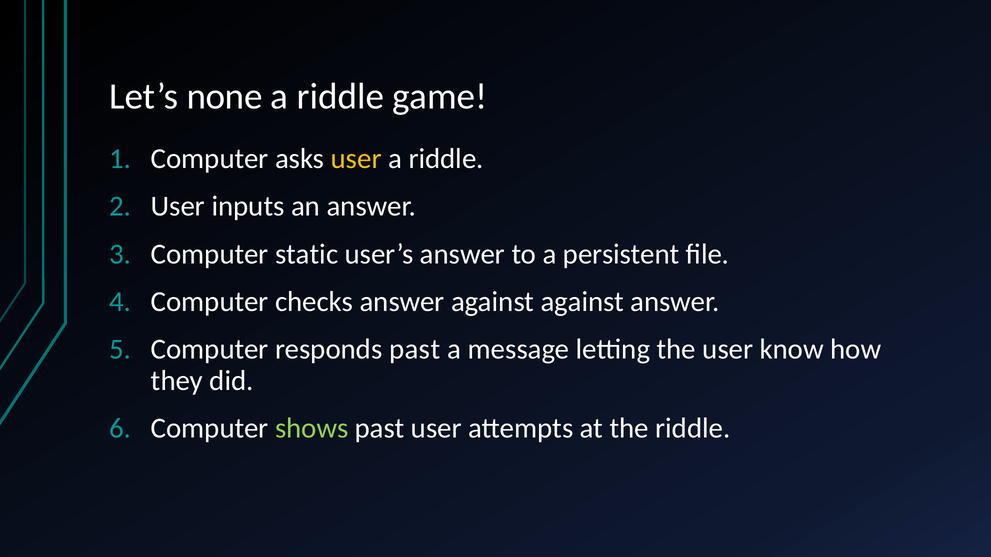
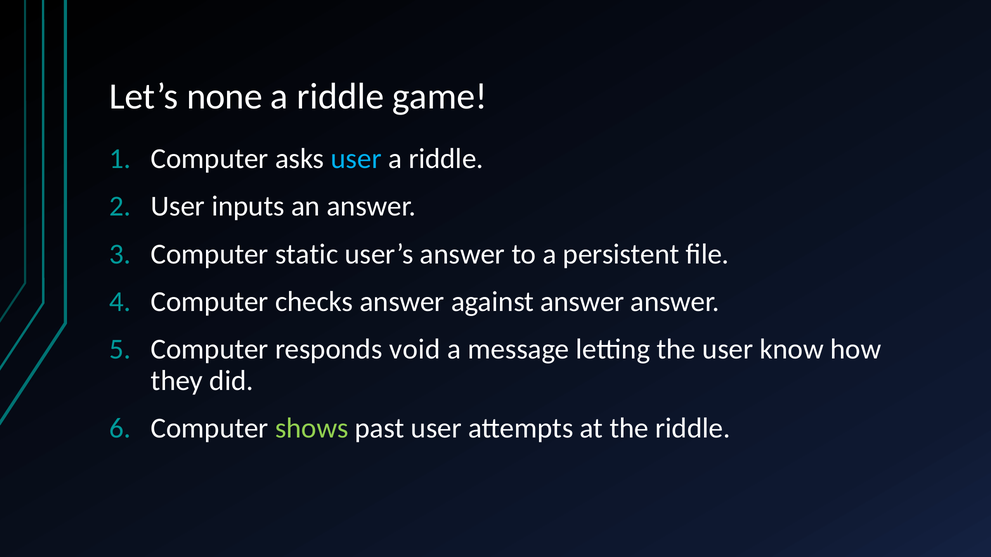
user at (356, 159) colour: yellow -> light blue
against against: against -> answer
responds past: past -> void
